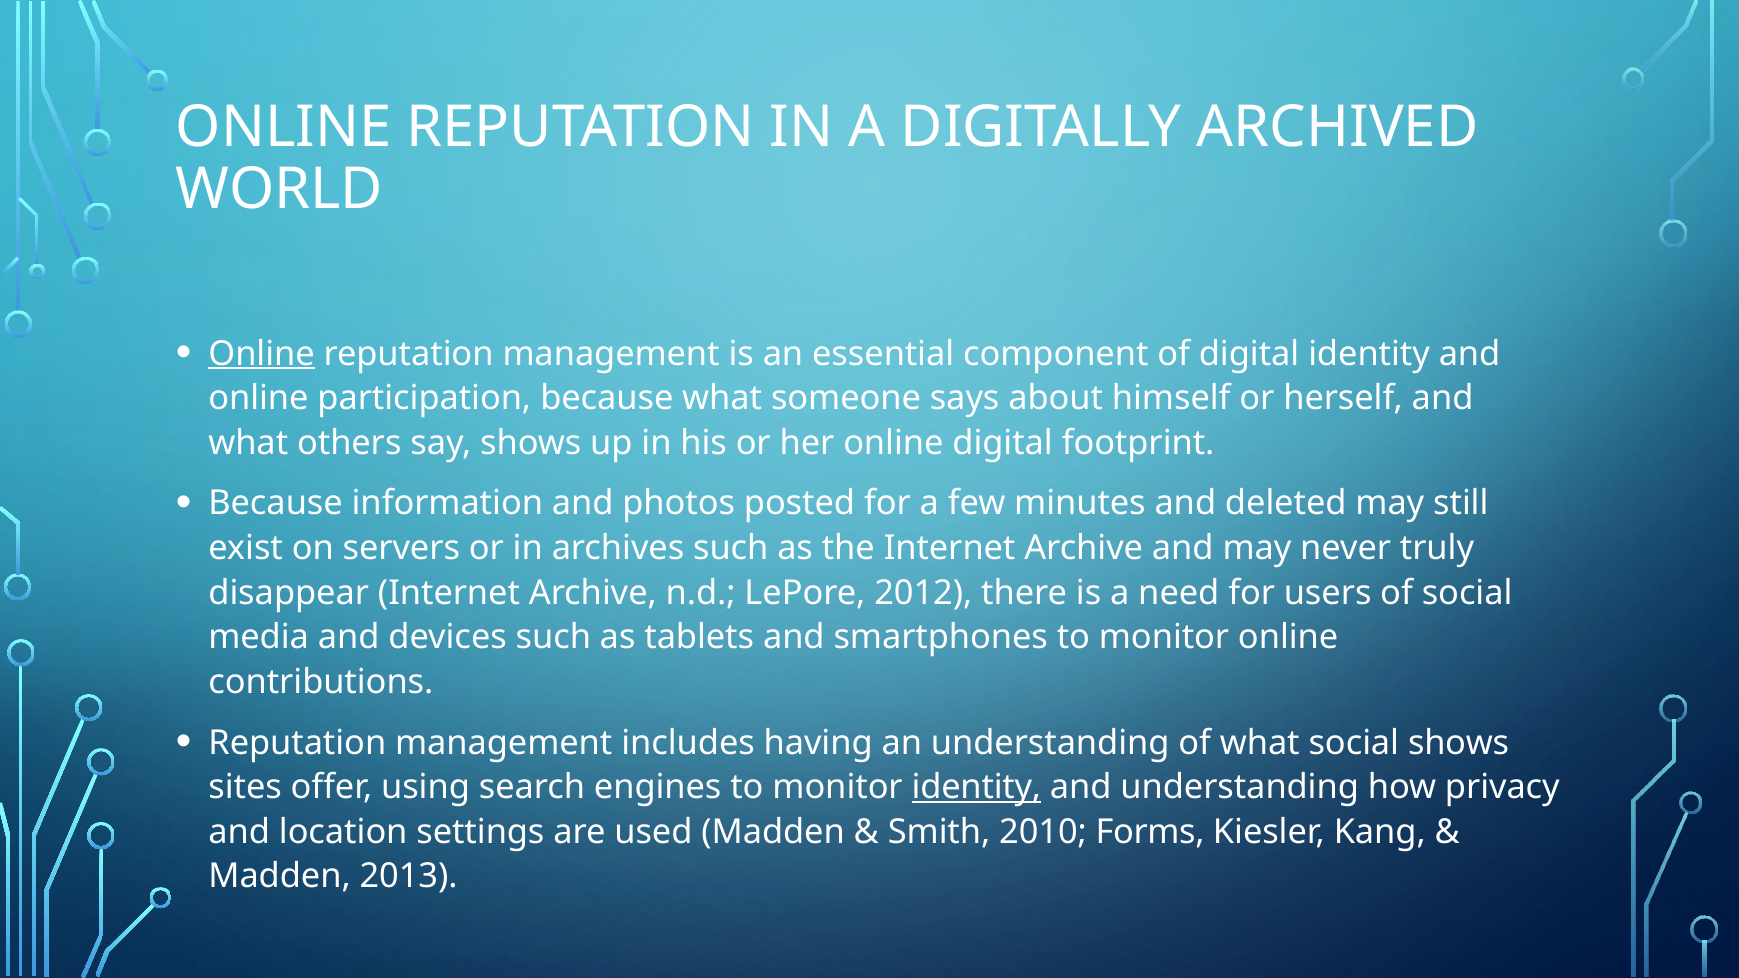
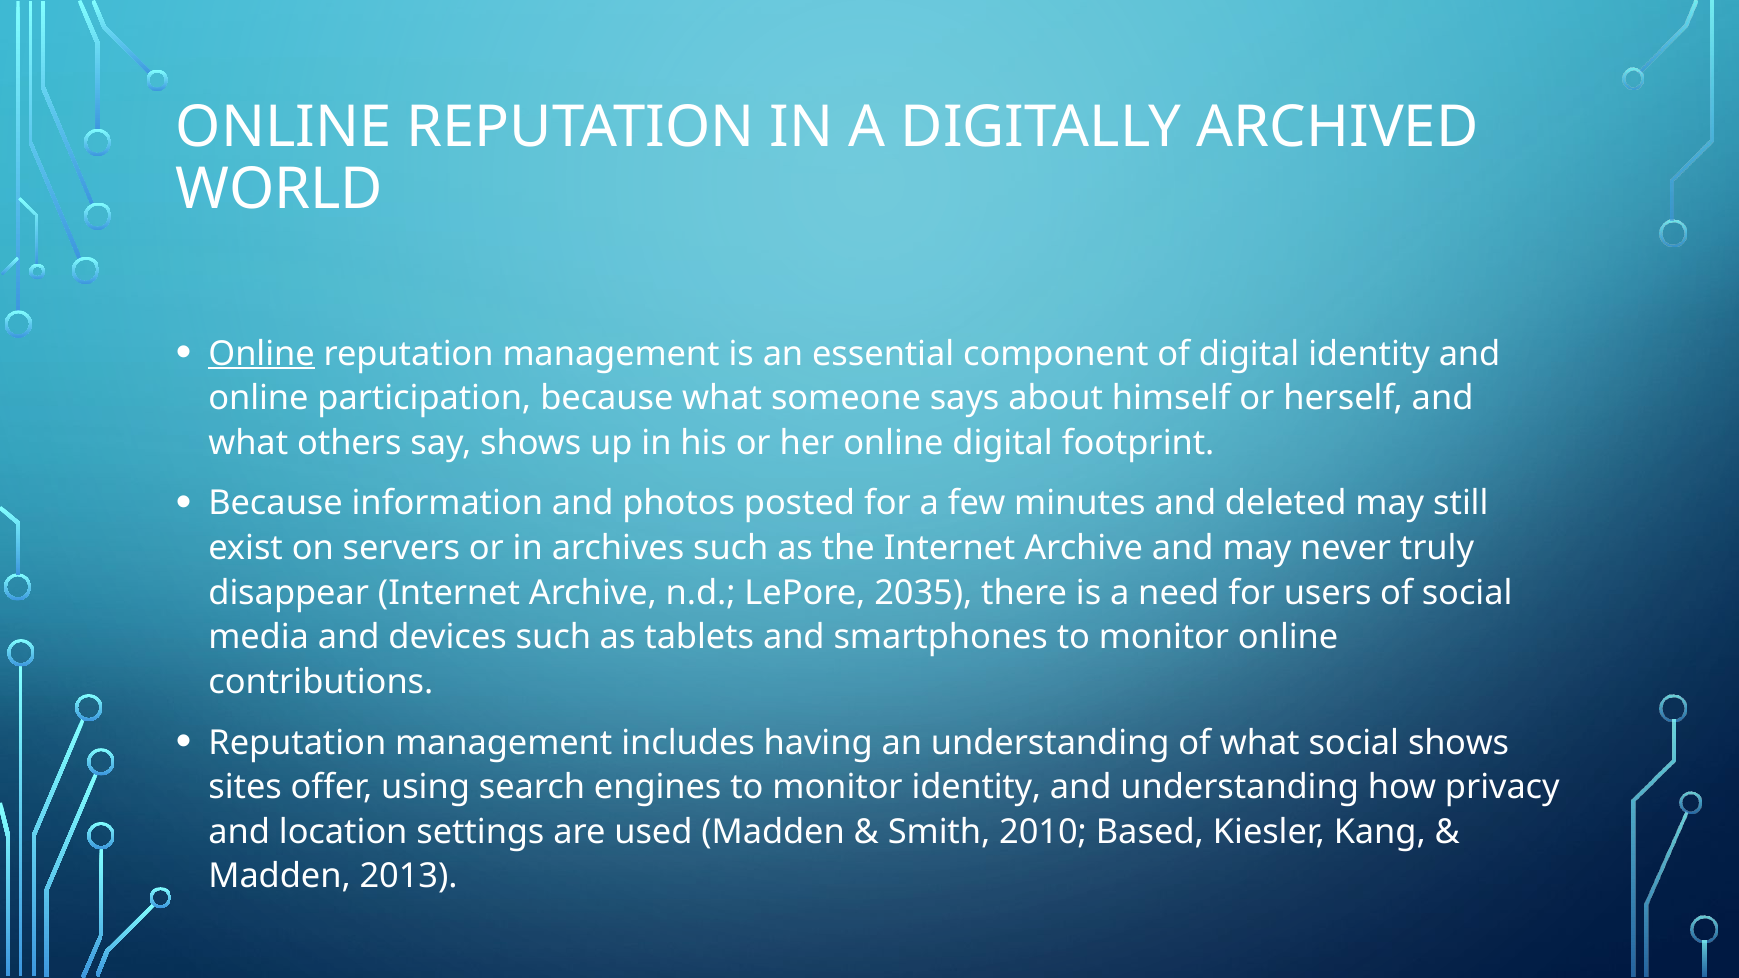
2012: 2012 -> 2035
identity at (976, 787) underline: present -> none
Forms: Forms -> Based
